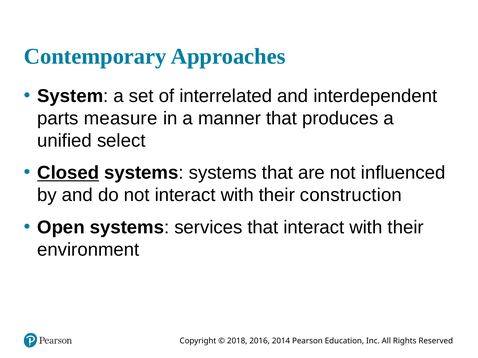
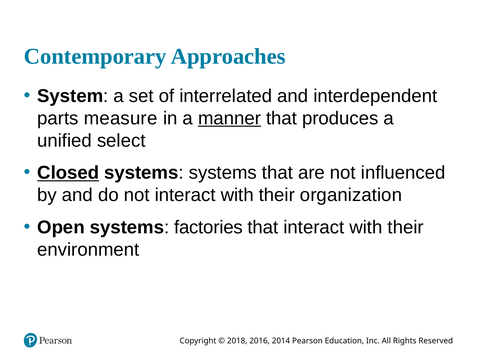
manner underline: none -> present
construction: construction -> organization
services: services -> factories
